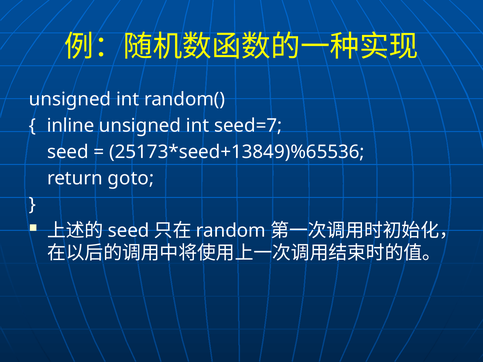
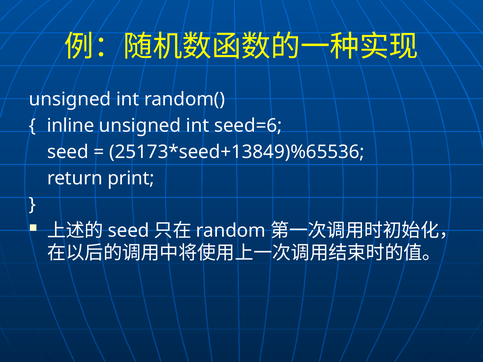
seed=7: seed=7 -> seed=6
goto: goto -> print
